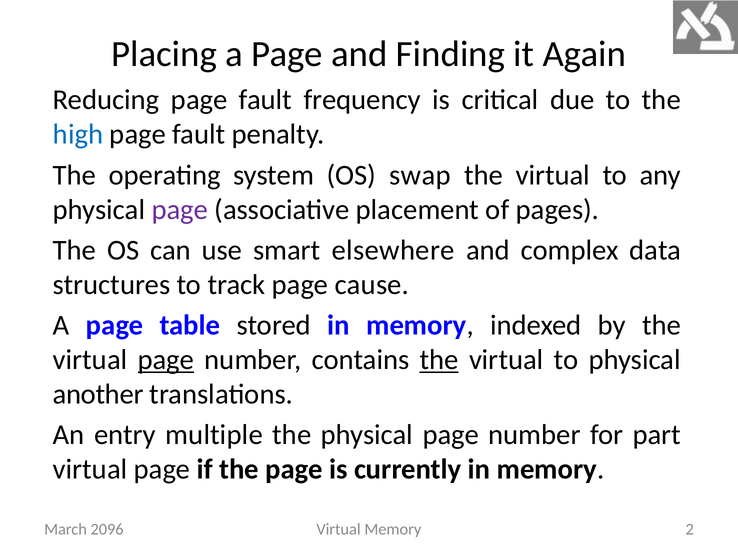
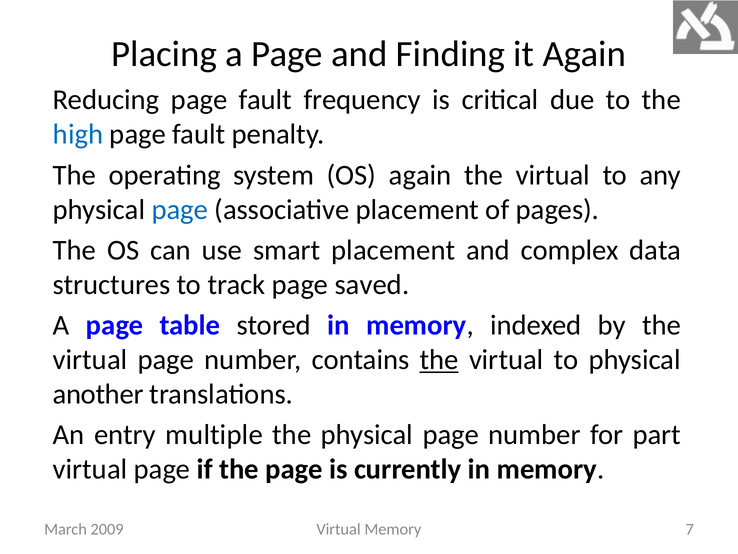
OS swap: swap -> again
page at (180, 209) colour: purple -> blue
smart elsewhere: elsewhere -> placement
cause: cause -> saved
page at (166, 359) underline: present -> none
2096: 2096 -> 2009
2: 2 -> 7
